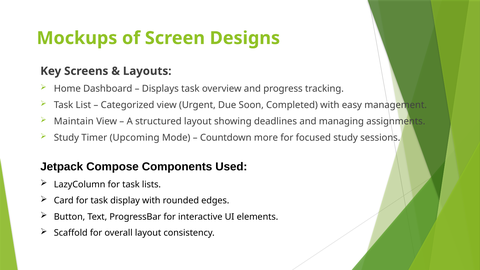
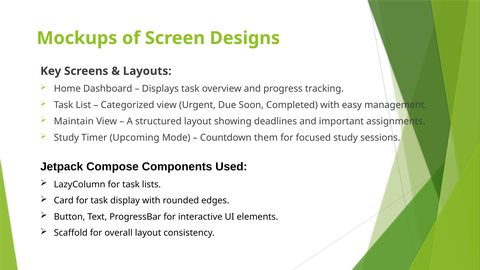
managing: managing -> important
more: more -> them
